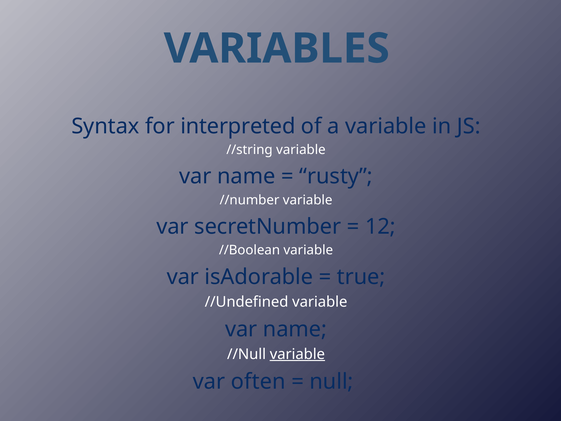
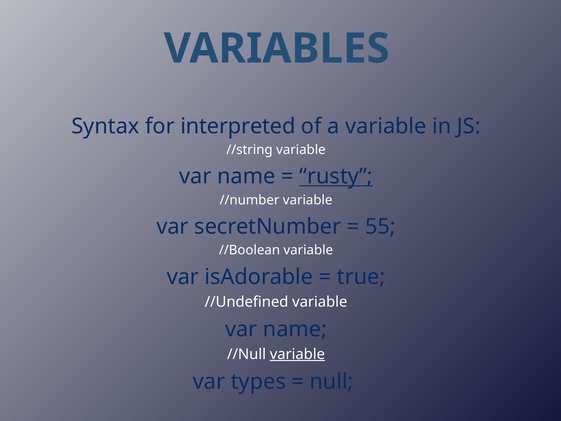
rusty underline: none -> present
12: 12 -> 55
often: often -> types
